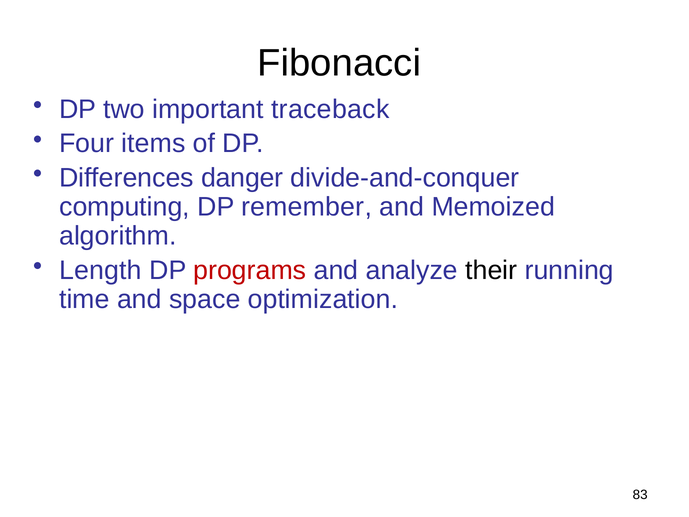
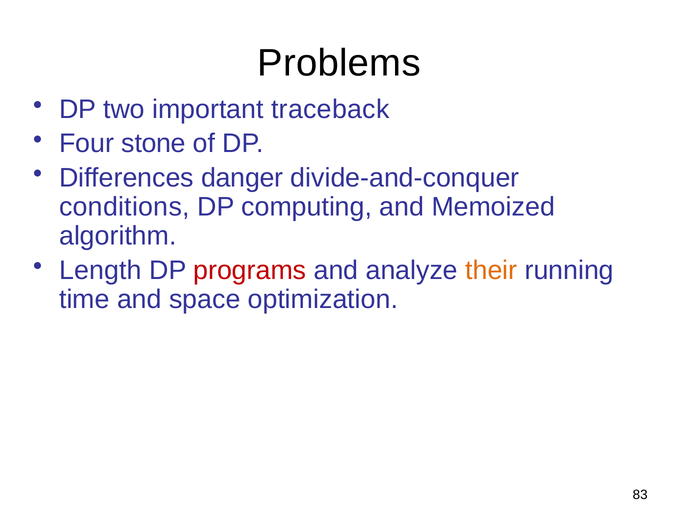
Fibonacci: Fibonacci -> Problems
items: items -> stone
computing: computing -> conditions
remember: remember -> computing
their colour: black -> orange
